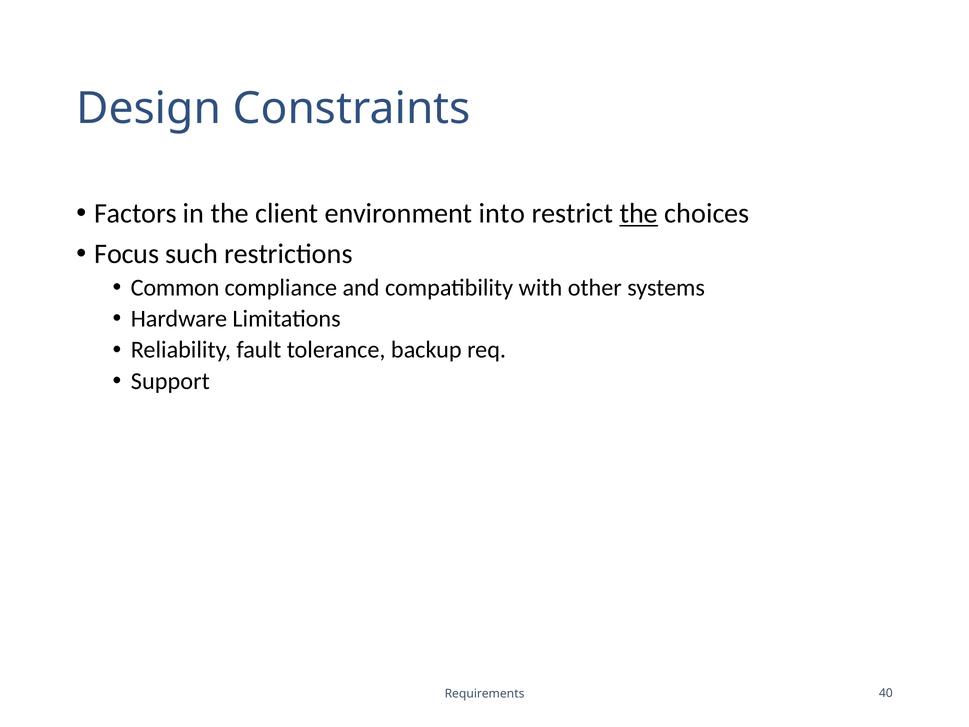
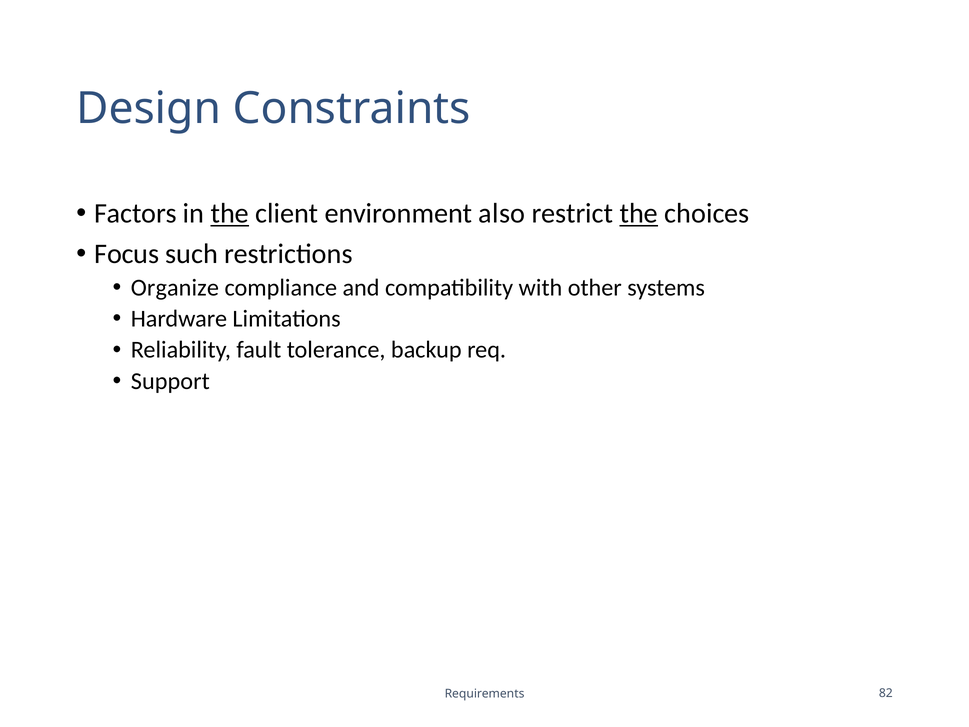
the at (230, 213) underline: none -> present
into: into -> also
Common: Common -> Organize
40: 40 -> 82
